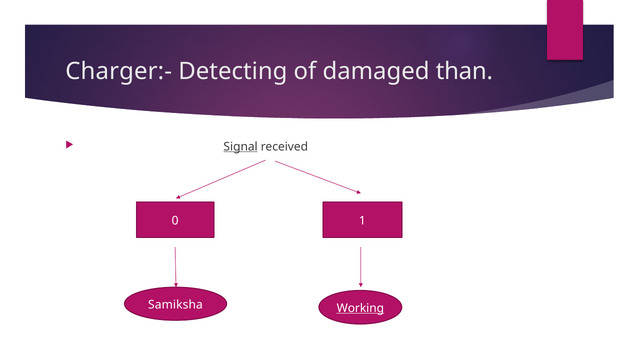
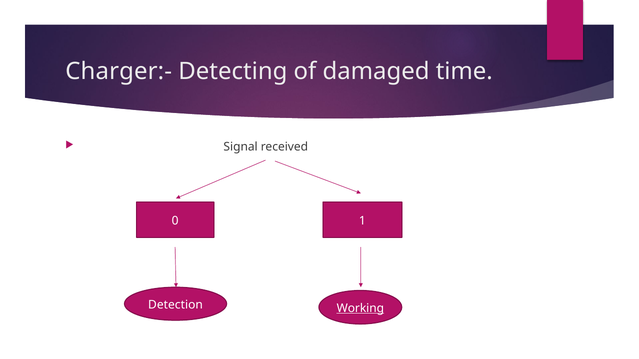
than: than -> time
Signal underline: present -> none
Samiksha: Samiksha -> Detection
